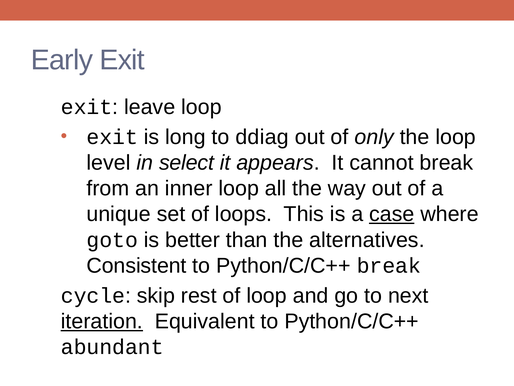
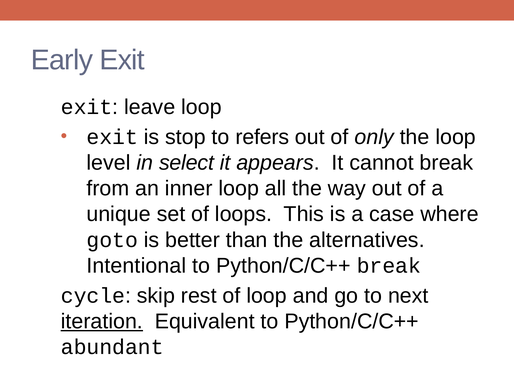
long: long -> stop
ddiag: ddiag -> refers
case underline: present -> none
Consistent: Consistent -> Intentional
